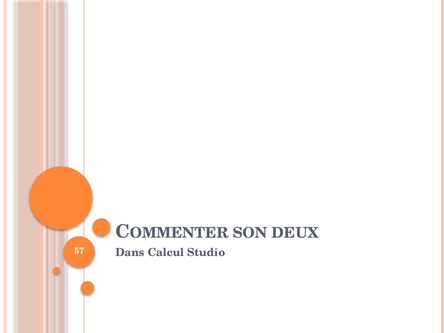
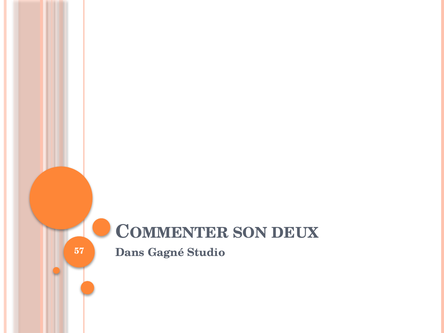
Calcul: Calcul -> Gagné
